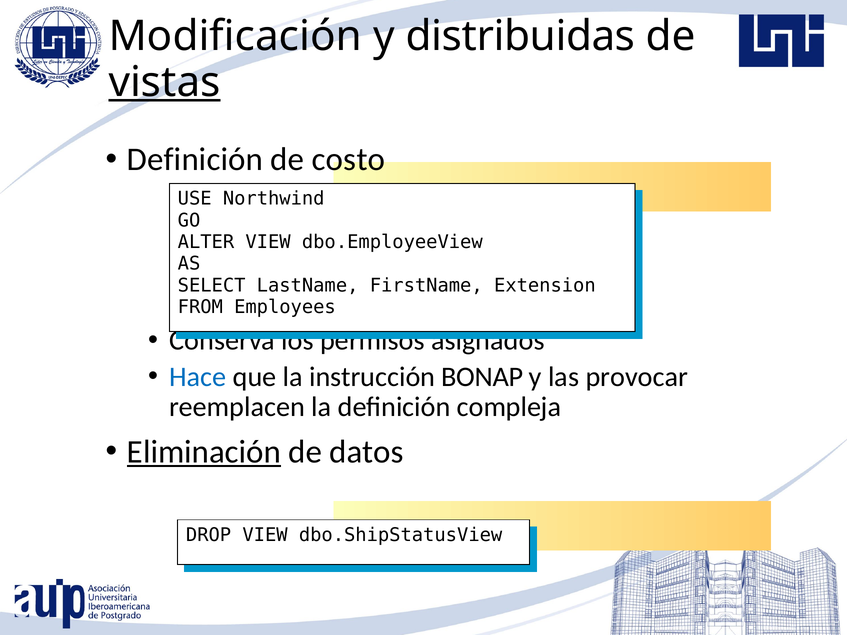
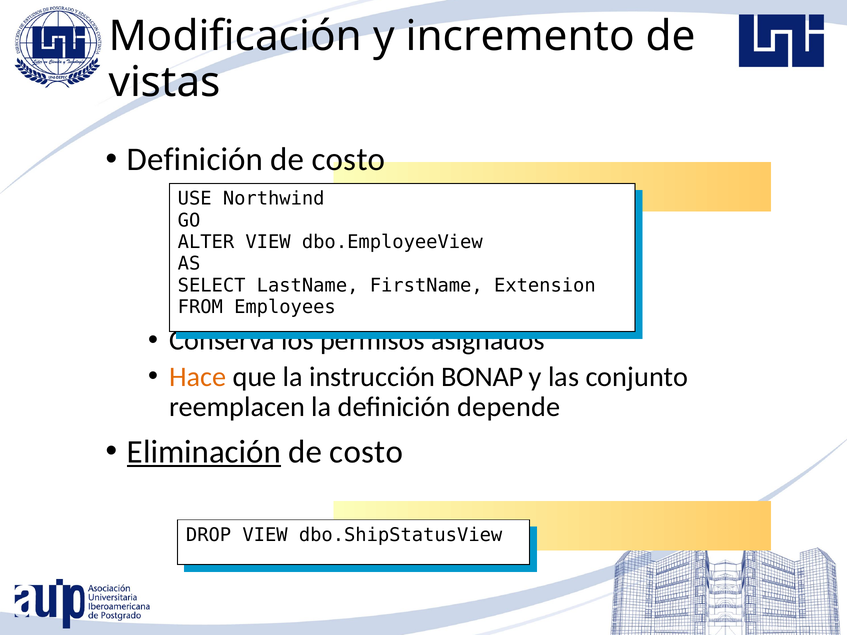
distribuidas: distribuidas -> incremento
vistas underline: present -> none
Hace colour: blue -> orange
provocar: provocar -> conjunto
compleja: compleja -> depende
datos at (366, 452): datos -> costo
